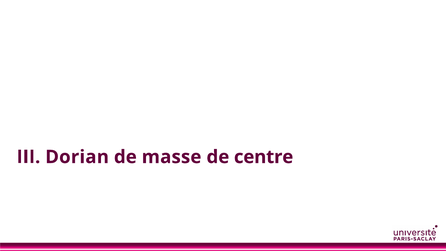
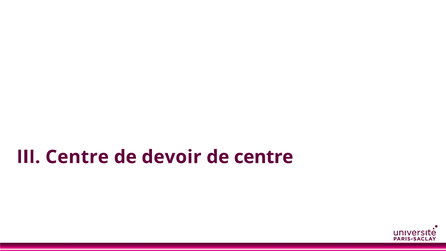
III Dorian: Dorian -> Centre
masse: masse -> devoir
